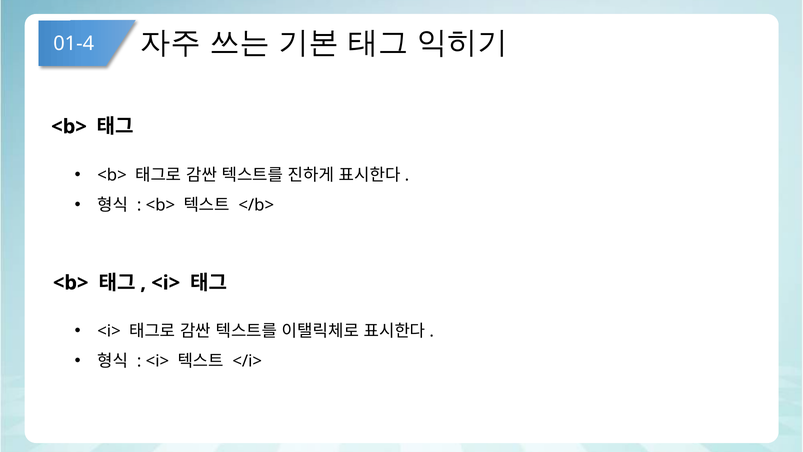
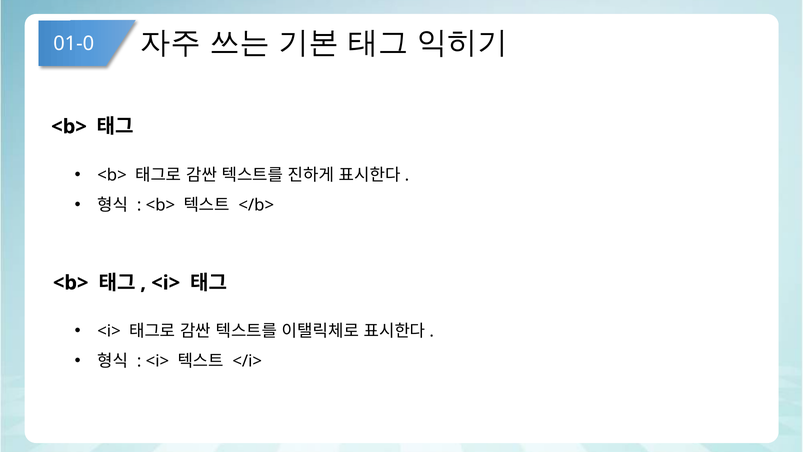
01-4: 01-4 -> 01-0
